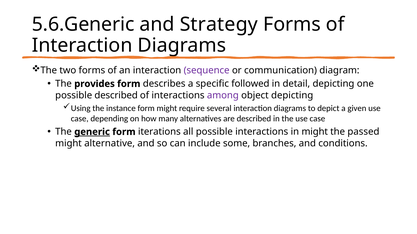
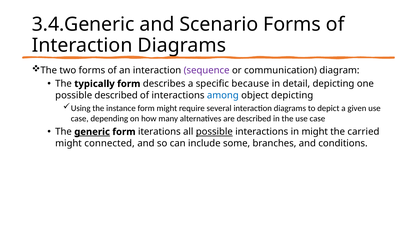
5.6.Generic: 5.6.Generic -> 3.4.Generic
Strategy: Strategy -> Scenario
provides: provides -> typically
followed: followed -> because
among colour: purple -> blue
possible at (214, 132) underline: none -> present
passed: passed -> carried
alternative: alternative -> connected
